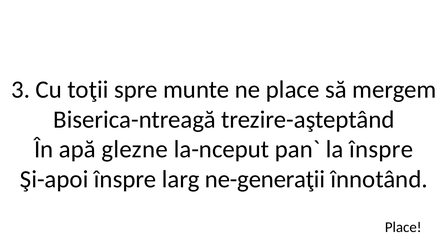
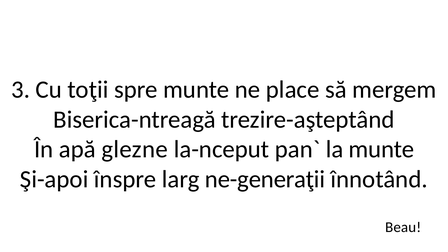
la înspre: înspre -> munte
Place at (403, 227): Place -> Beau
